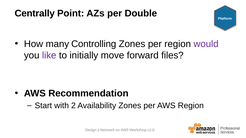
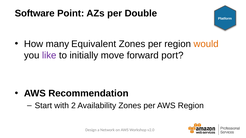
Centrally: Centrally -> Software
Controlling: Controlling -> Equivalent
would colour: purple -> orange
files: files -> port
